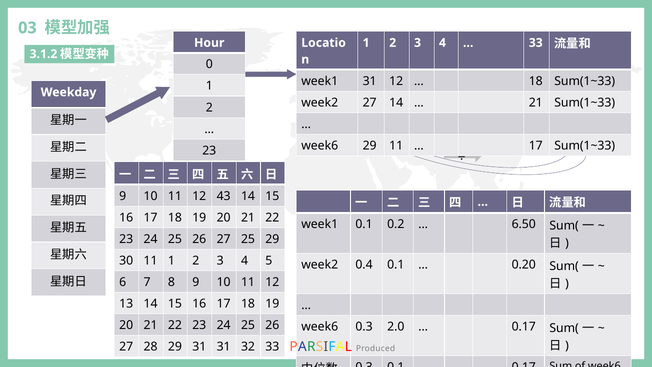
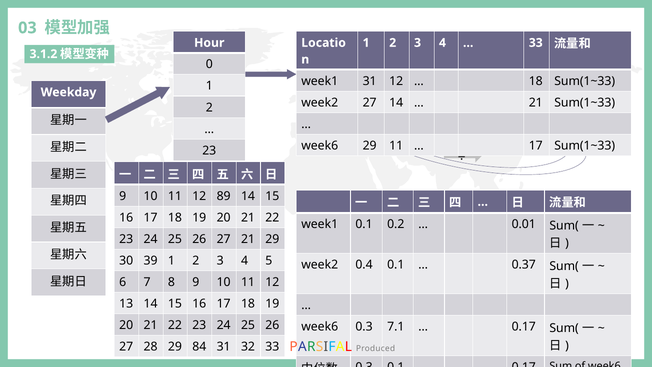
43: 43 -> 89
6.50: 6.50 -> 0.01
27 25: 25 -> 21
30 11: 11 -> 39
0.20: 0.20 -> 0.37
2.0: 2.0 -> 7.1
29 31: 31 -> 84
